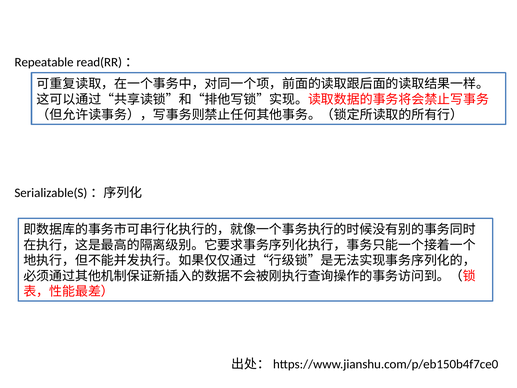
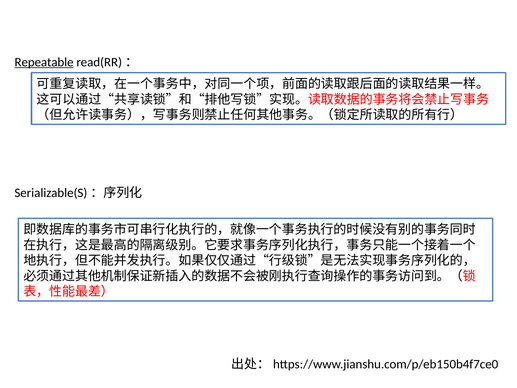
Repeatable underline: none -> present
